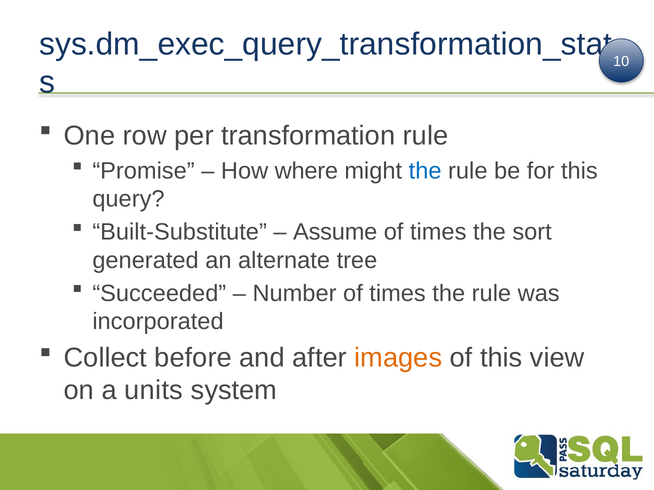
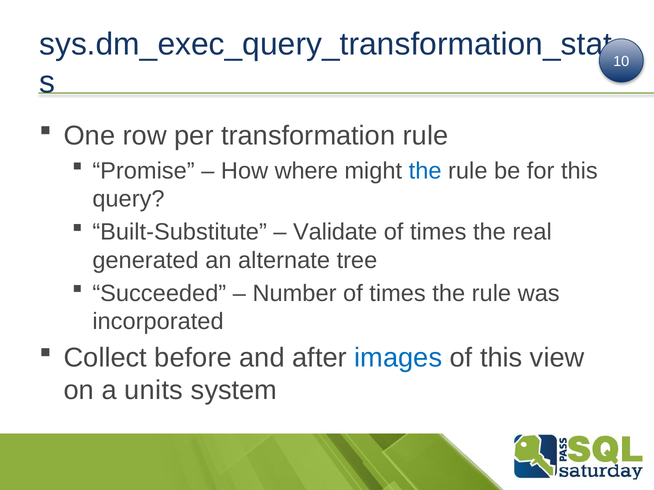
Assume: Assume -> Validate
sort: sort -> real
images colour: orange -> blue
